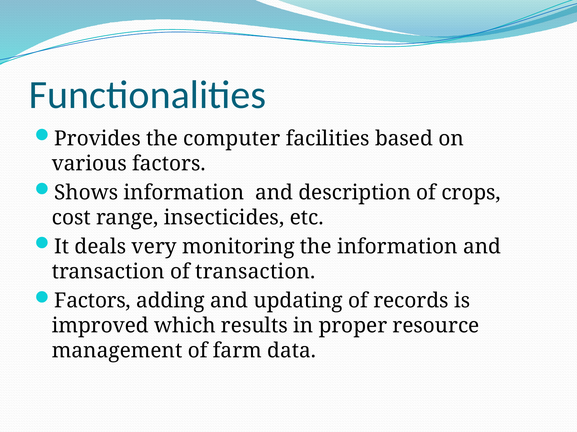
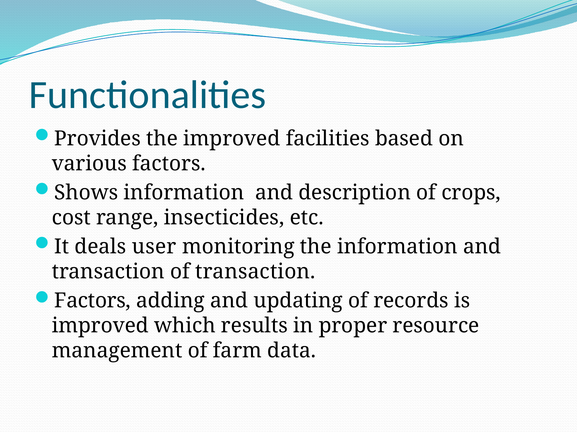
the computer: computer -> improved
very: very -> user
